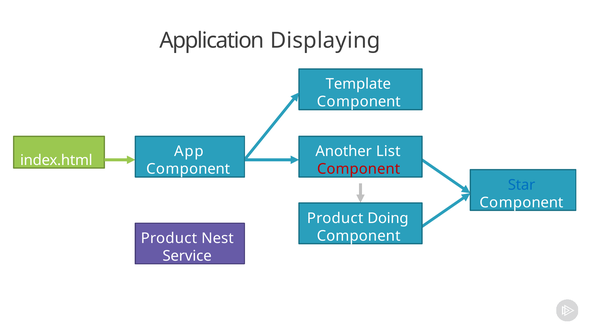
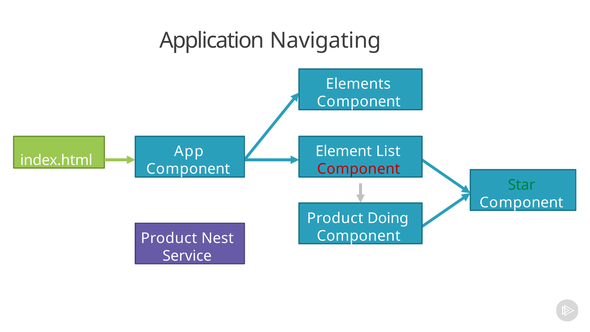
Displaying: Displaying -> Navigating
Template: Template -> Elements
Another: Another -> Element
Star colour: blue -> green
